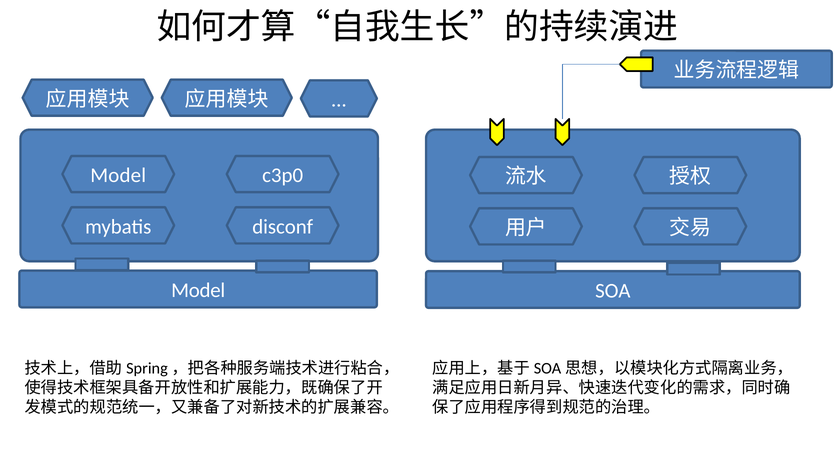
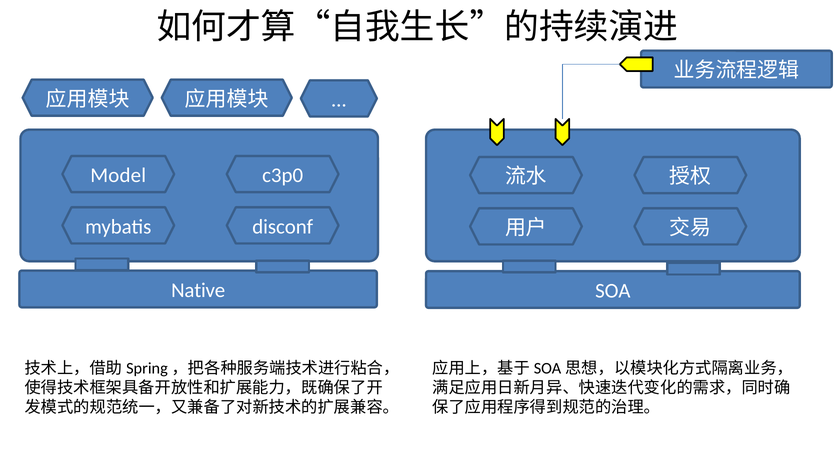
Model at (198, 290): Model -> Native
